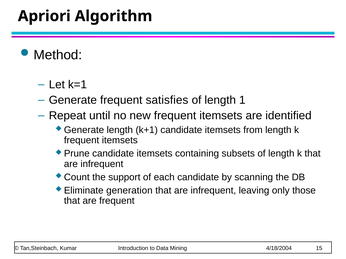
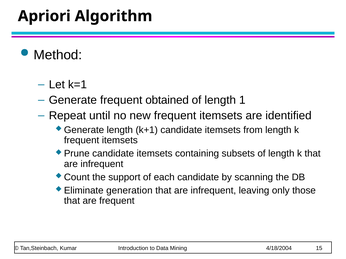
satisfies: satisfies -> obtained
